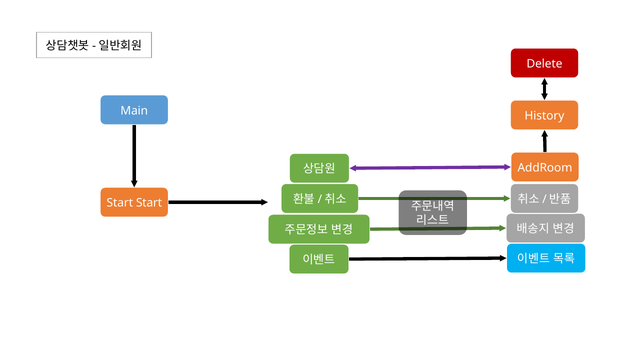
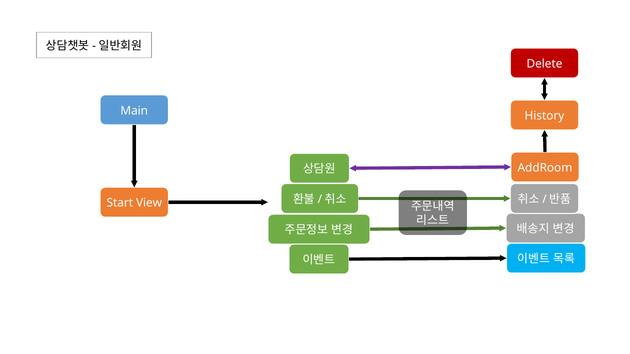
Start Start: Start -> View
